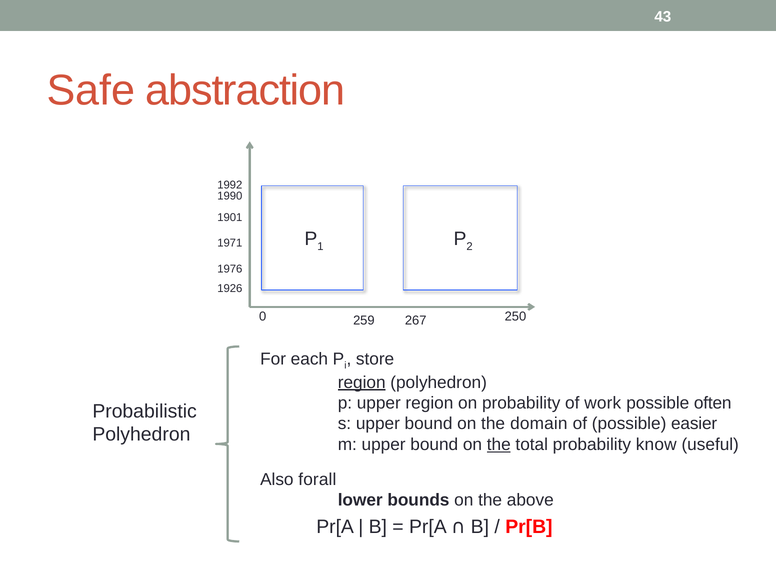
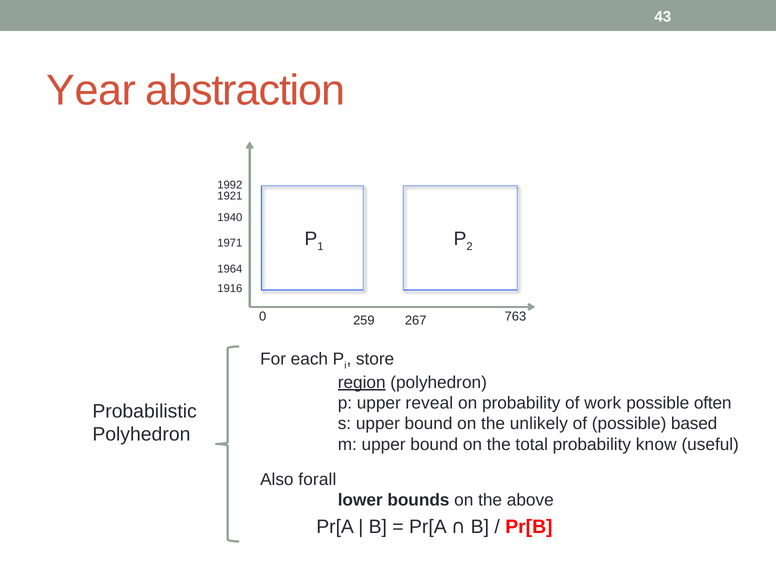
Safe: Safe -> Year
1990: 1990 -> 1921
1901: 1901 -> 1940
1976: 1976 -> 1964
1926: 1926 -> 1916
250: 250 -> 763
upper region: region -> reveal
domain: domain -> unlikely
easier: easier -> based
the at (499, 444) underline: present -> none
